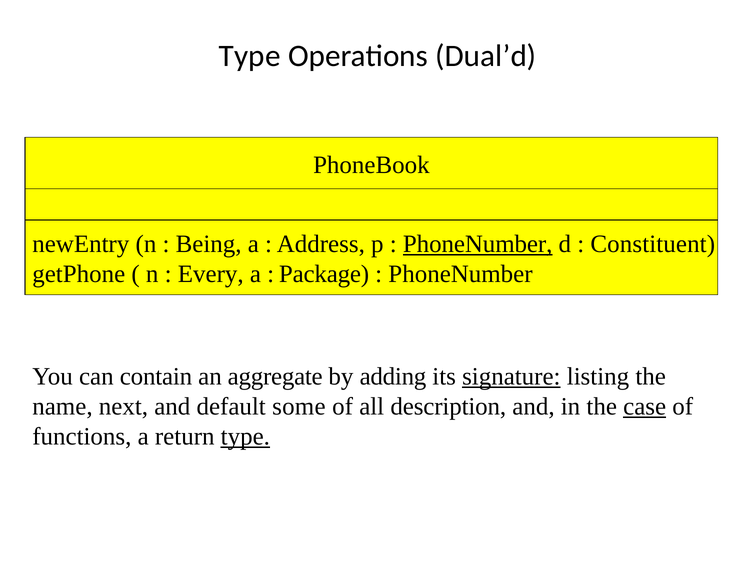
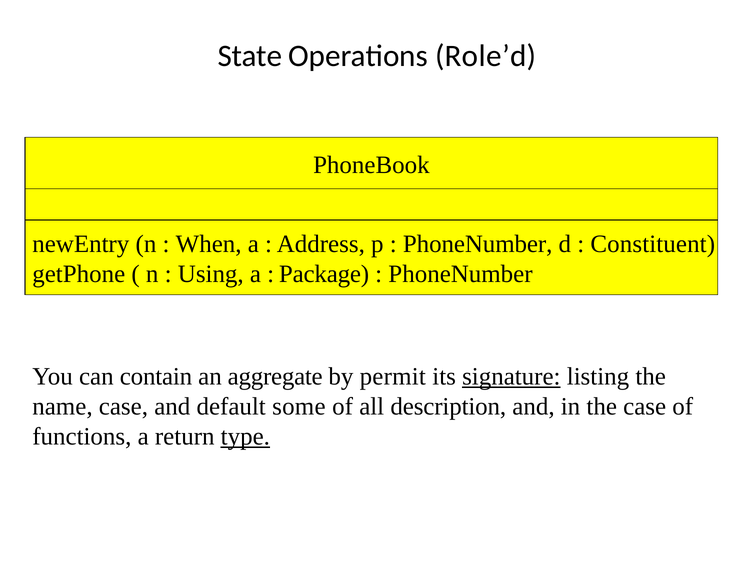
Type at (250, 56): Type -> State
Dual’d: Dual’d -> Role’d
Being: Being -> When
PhoneNumber at (478, 244) underline: present -> none
Every: Every -> Using
adding: adding -> permit
name next: next -> case
case at (645, 406) underline: present -> none
